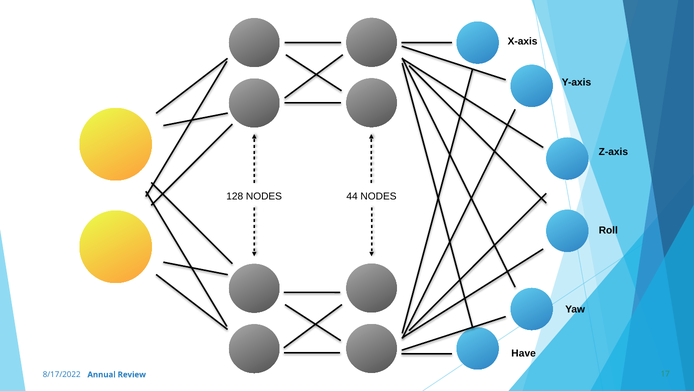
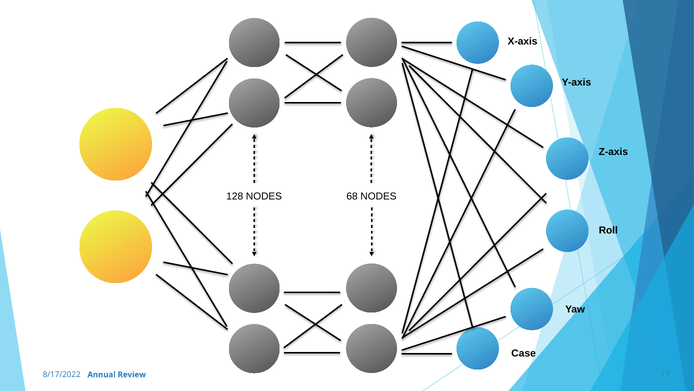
44: 44 -> 68
Have: Have -> Case
